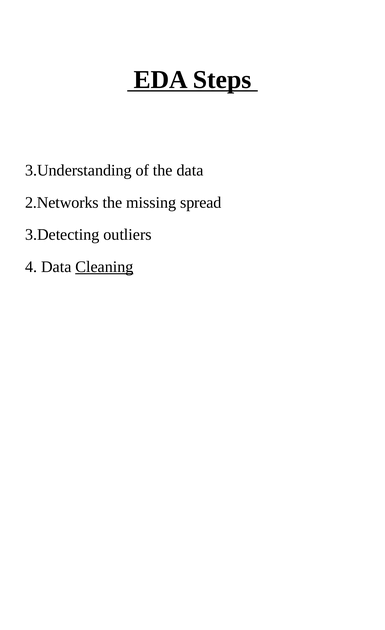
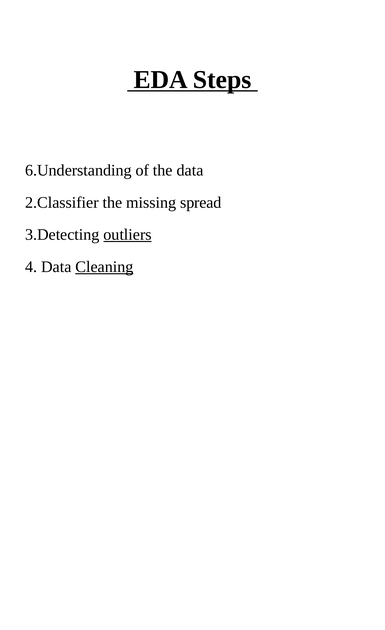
3.Understanding: 3.Understanding -> 6.Understanding
2.Networks: 2.Networks -> 2.Classifier
outliers underline: none -> present
